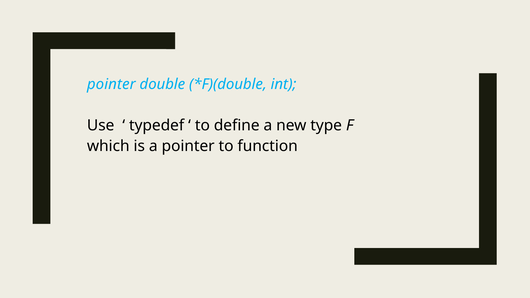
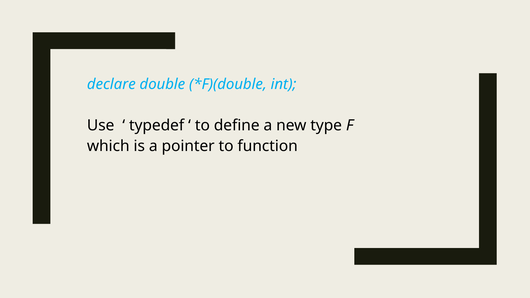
pointer at (111, 84): pointer -> declare
